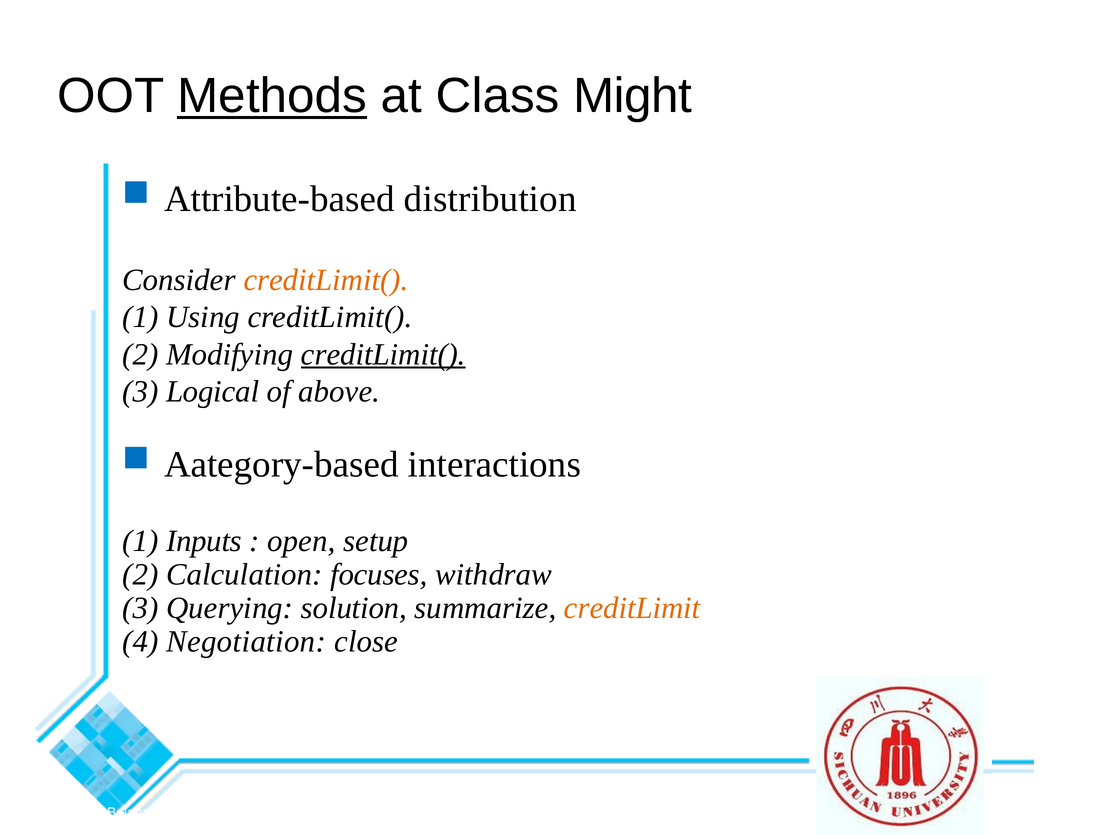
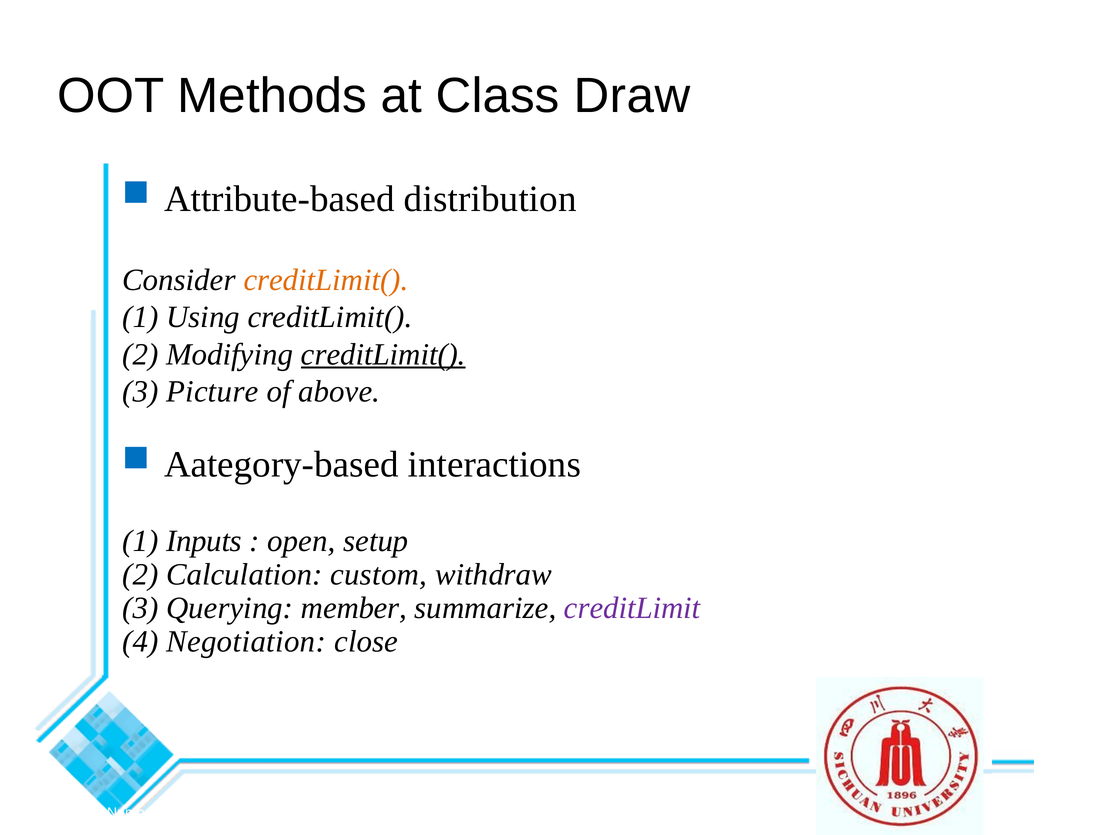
Methods underline: present -> none
Might: Might -> Draw
Logical: Logical -> Picture
focuses: focuses -> custom
solution: solution -> member
creditLimit colour: orange -> purple
Balance: Balance -> Number
